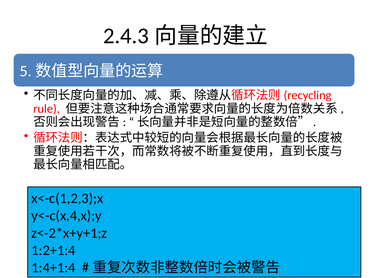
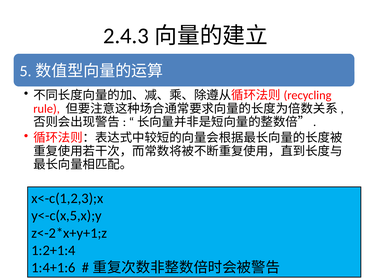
y<-c(x,4,x);y: y<-c(x,4,x);y -> y<-c(x,5,x);y
1:4+1:4: 1:4+1:4 -> 1:4+1:6
